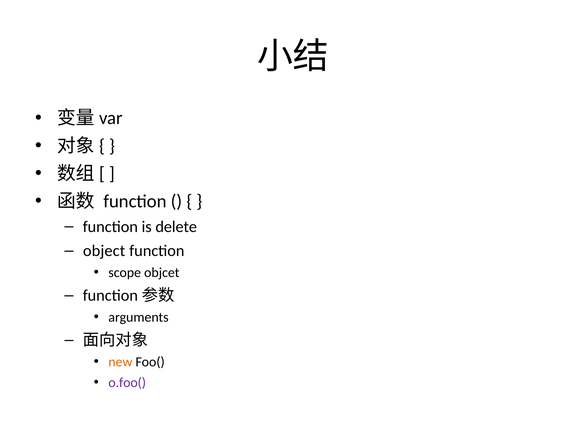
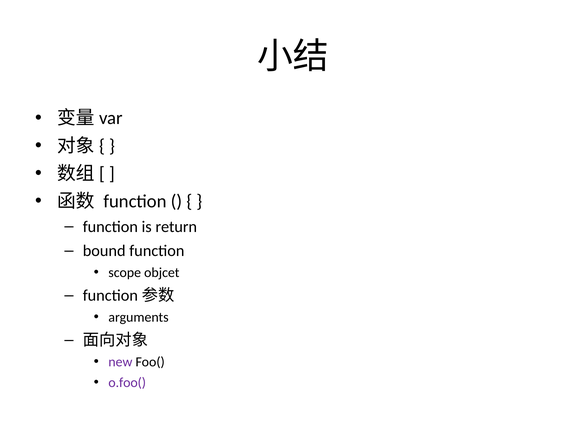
delete: delete -> return
object: object -> bound
new colour: orange -> purple
